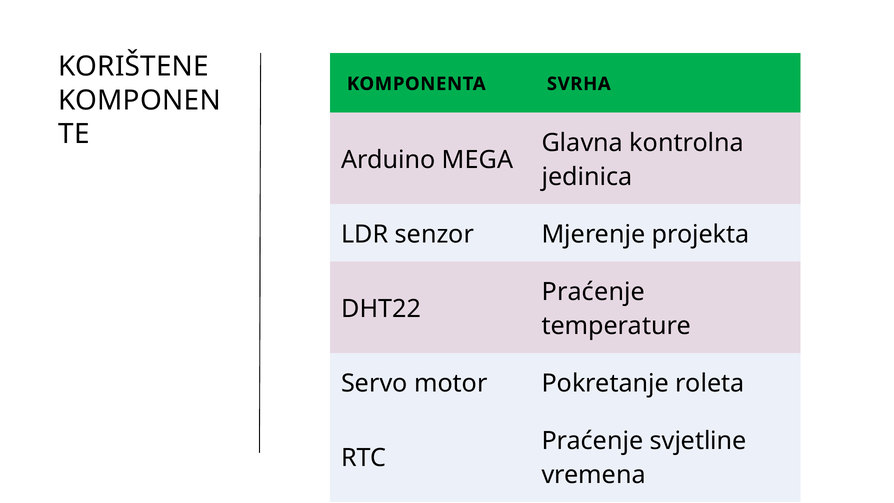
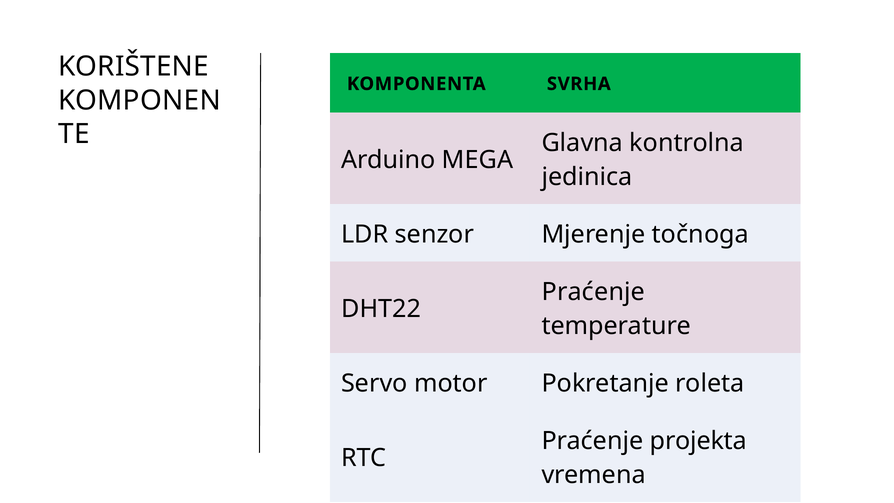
projekta: projekta -> točnoga
svjetline: svjetline -> projekta
